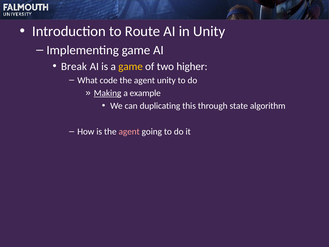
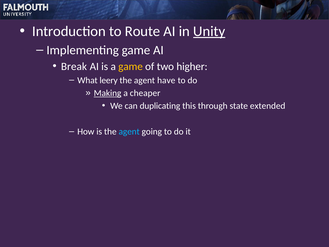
Unity at (209, 31) underline: none -> present
code: code -> leery
agent unity: unity -> have
example: example -> cheaper
algorithm: algorithm -> extended
agent at (129, 131) colour: pink -> light blue
